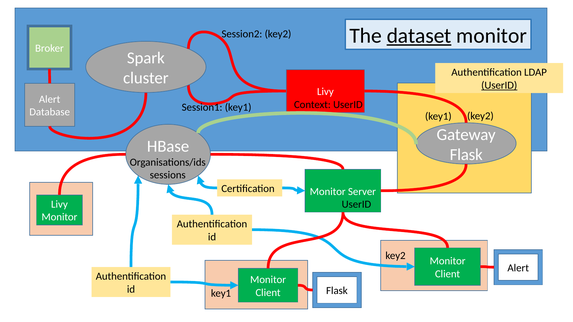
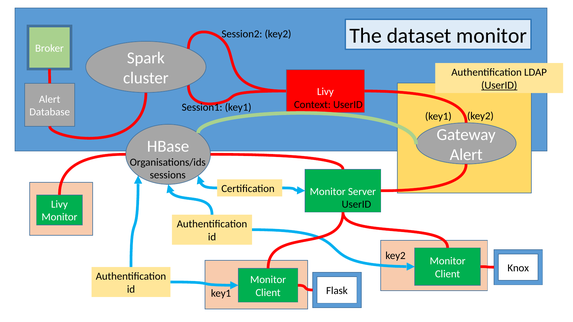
dataset underline: present -> none
Flask at (466, 155): Flask -> Alert
Alert at (518, 268): Alert -> Knox
